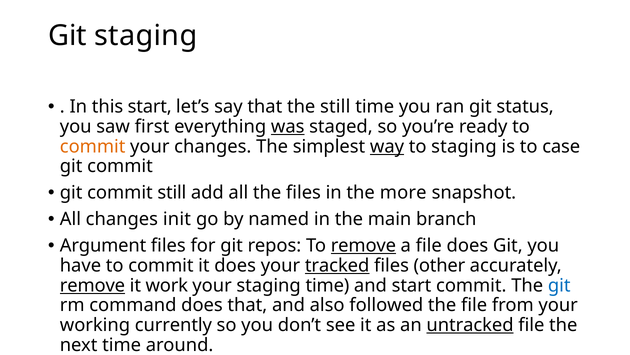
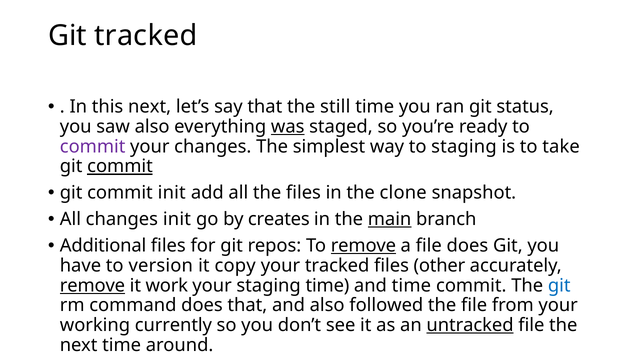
Git staging: staging -> tracked
this start: start -> next
saw first: first -> also
commit at (93, 146) colour: orange -> purple
way underline: present -> none
case: case -> take
commit at (120, 166) underline: none -> present
commit still: still -> init
more: more -> clone
named: named -> creates
main underline: none -> present
Argument: Argument -> Additional
have to commit: commit -> version
it does: does -> copy
tracked at (337, 265) underline: present -> none
and start: start -> time
